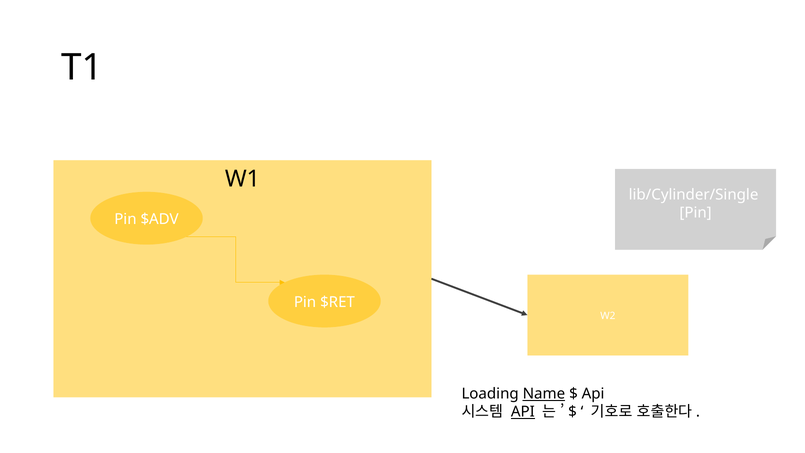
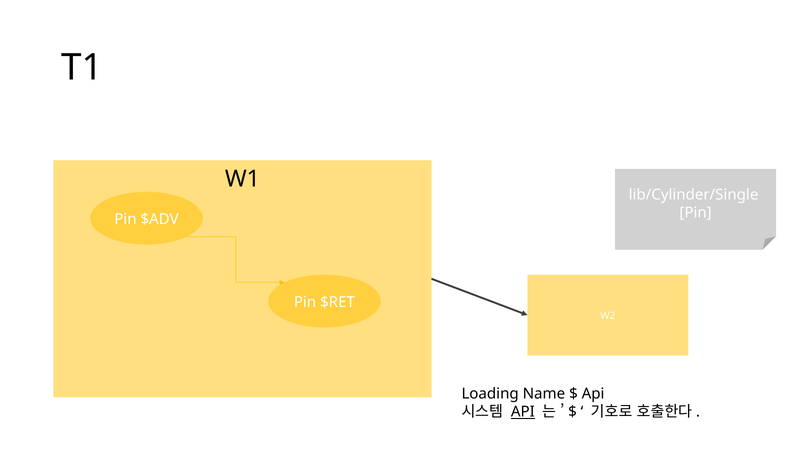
Name underline: present -> none
